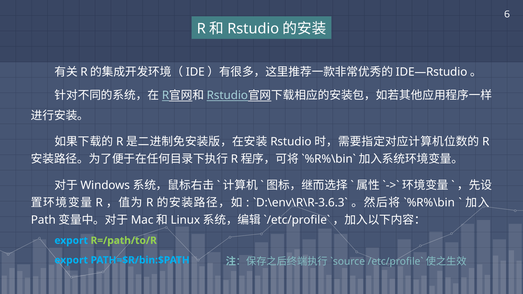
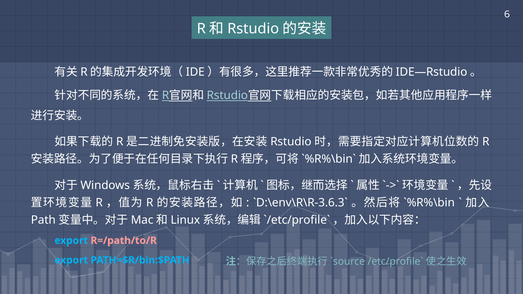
R=/path/to/R colour: light green -> pink
